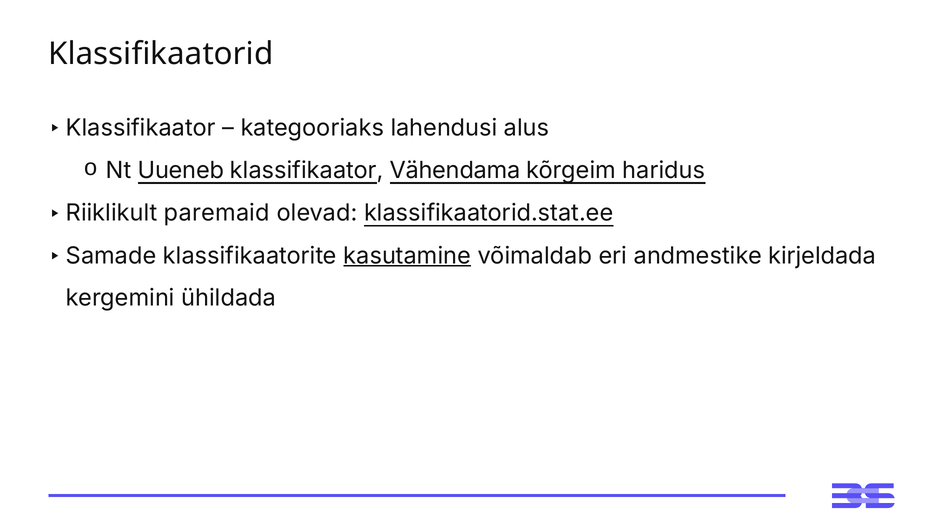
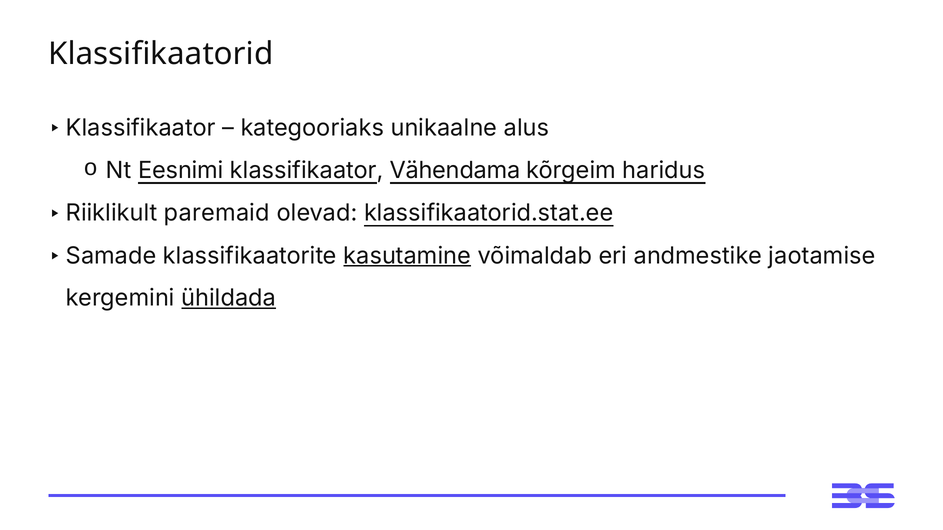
lahendusi: lahendusi -> unikaalne
Uueneb: Uueneb -> Eesnimi
kirjeldada: kirjeldada -> jaotamise
ühildada underline: none -> present
